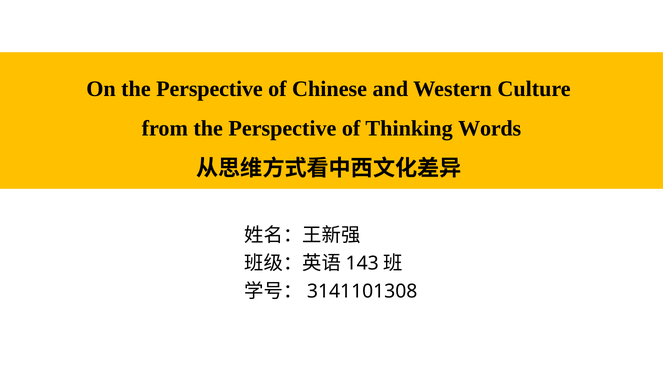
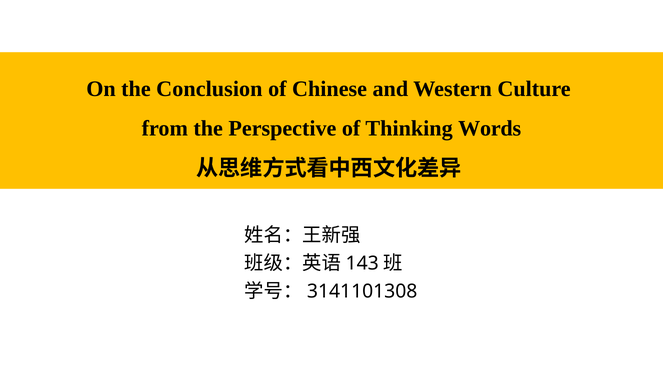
On the Perspective: Perspective -> Conclusion
